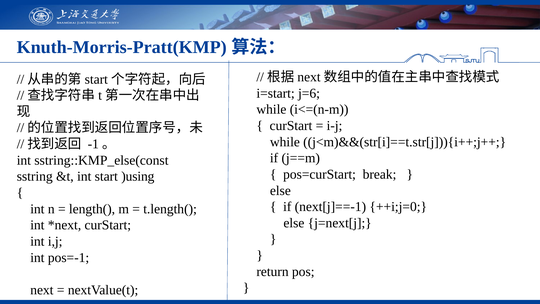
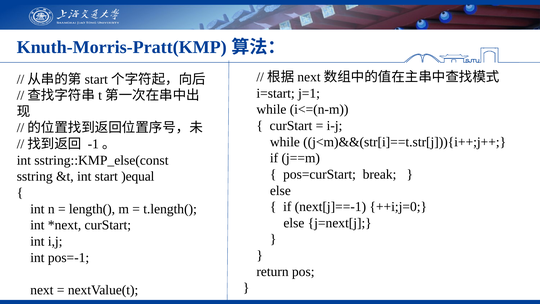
j=6: j=6 -> j=1
)using: )using -> )equal
